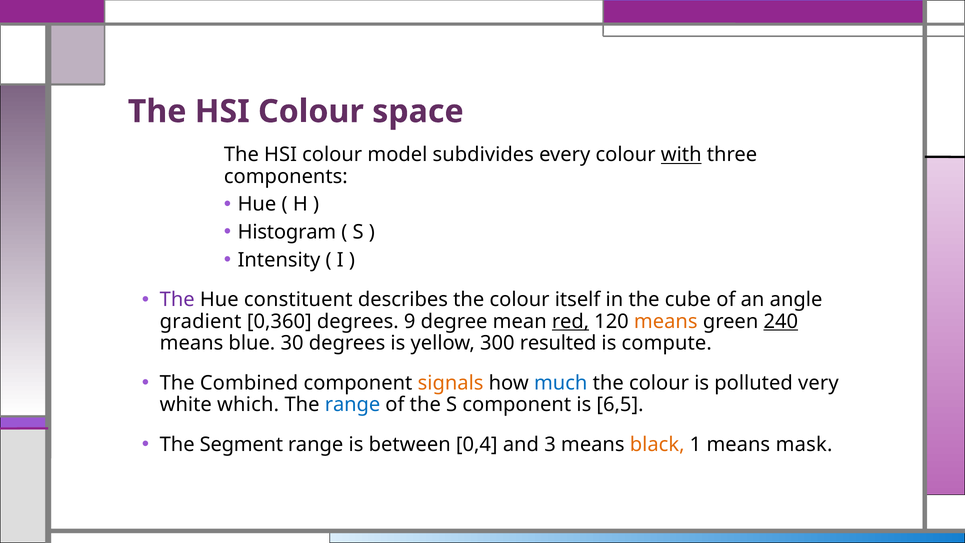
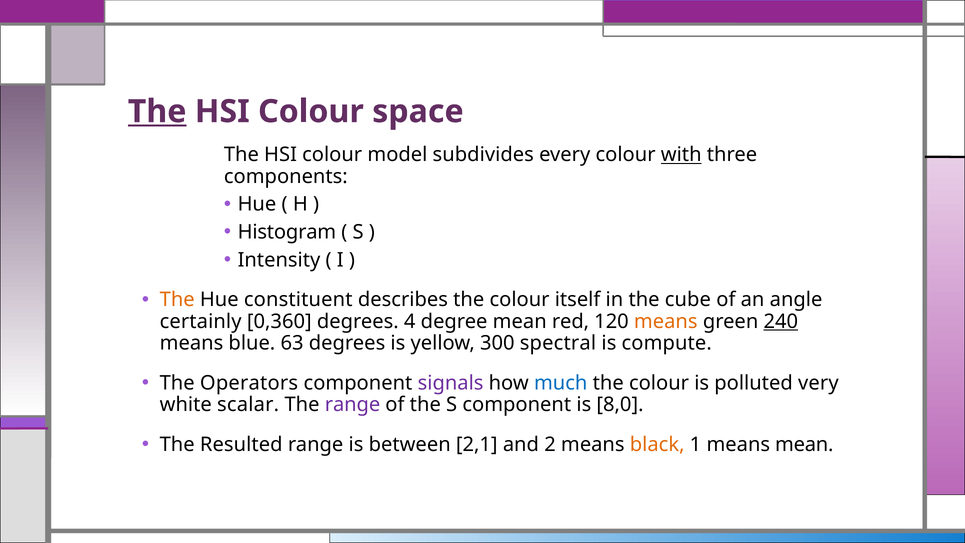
The at (157, 112) underline: none -> present
The at (177, 300) colour: purple -> orange
gradient: gradient -> certainly
9: 9 -> 4
red underline: present -> none
30: 30 -> 63
resulted: resulted -> spectral
Combined: Combined -> Operators
signals colour: orange -> purple
which: which -> scalar
range at (353, 405) colour: blue -> purple
6,5: 6,5 -> 8,0
Segment: Segment -> Resulted
0,4: 0,4 -> 2,1
3: 3 -> 2
means mask: mask -> mean
